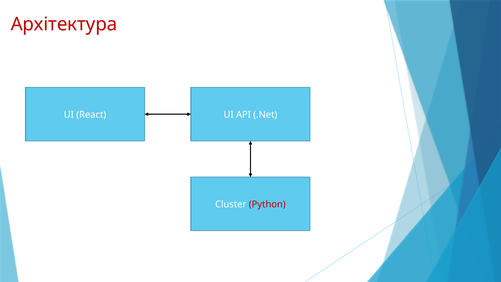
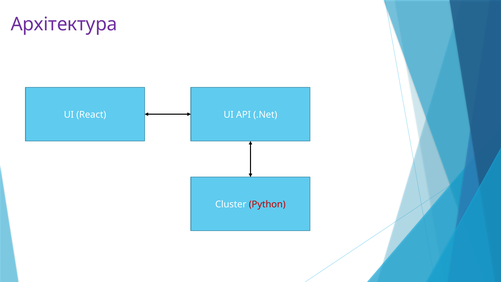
Архітектура colour: red -> purple
